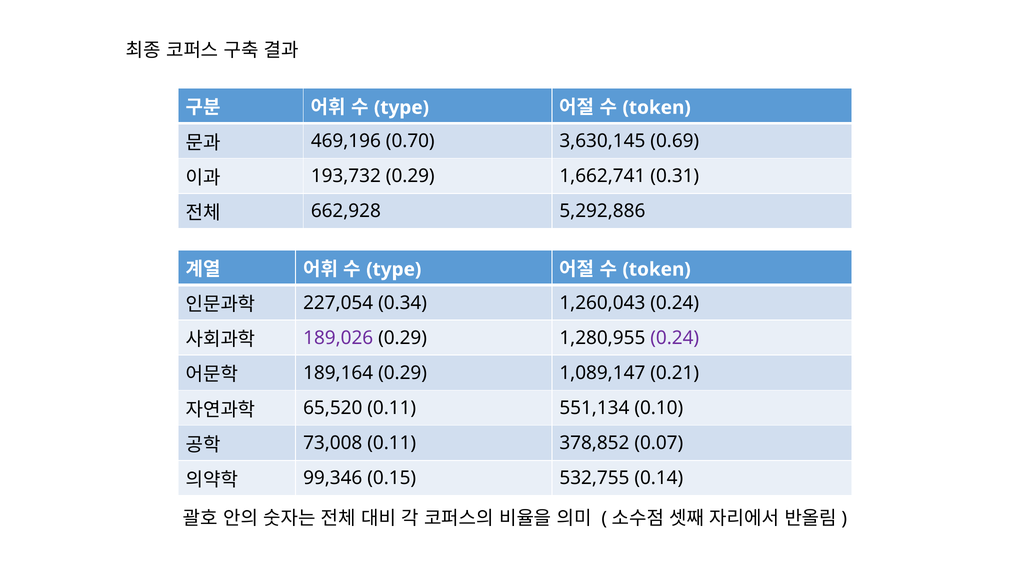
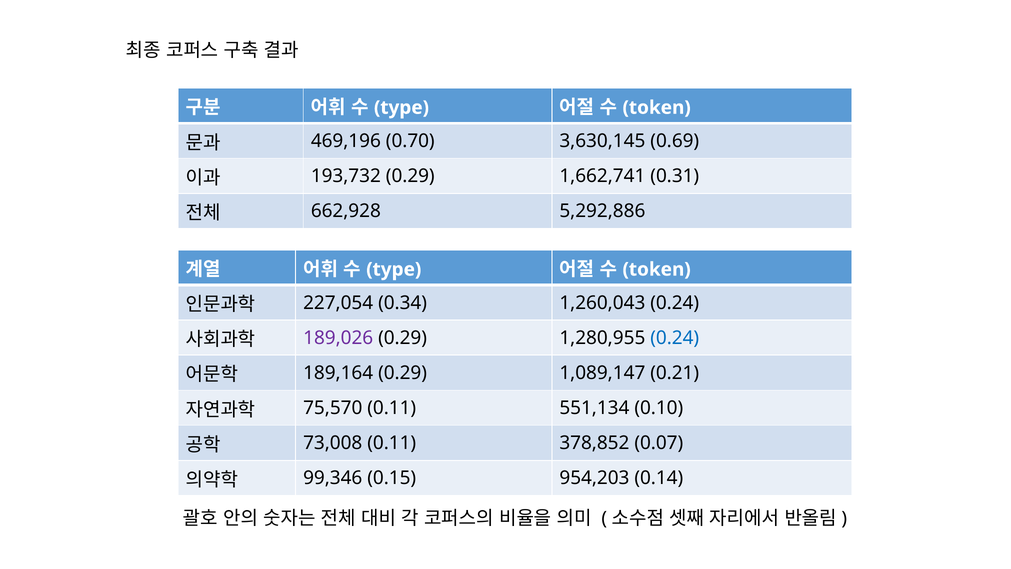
0.24 at (675, 338) colour: purple -> blue
65,520: 65,520 -> 75,570
532,755: 532,755 -> 954,203
